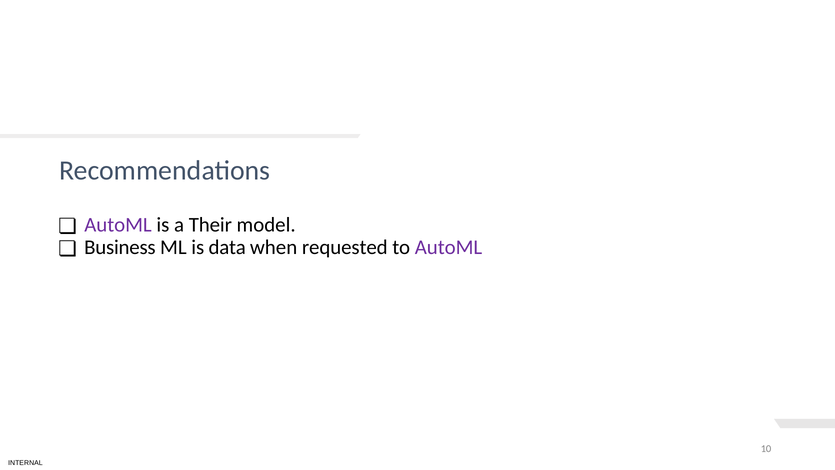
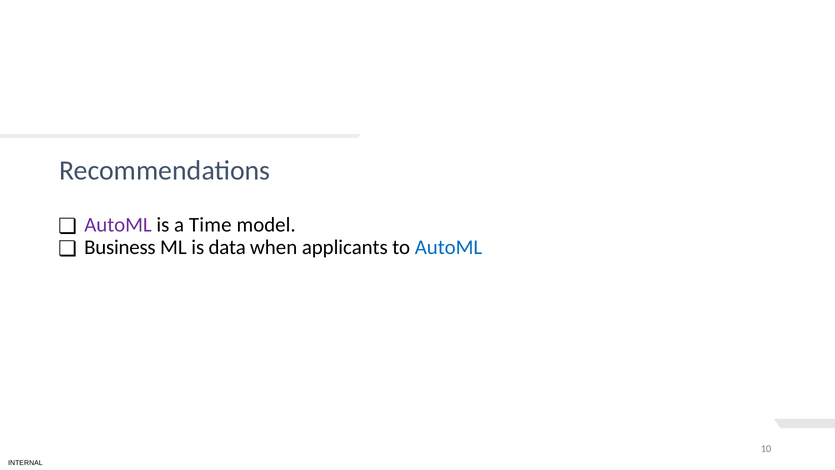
Their: Their -> Time
requested: requested -> applicants
AutoML at (449, 247) colour: purple -> blue
